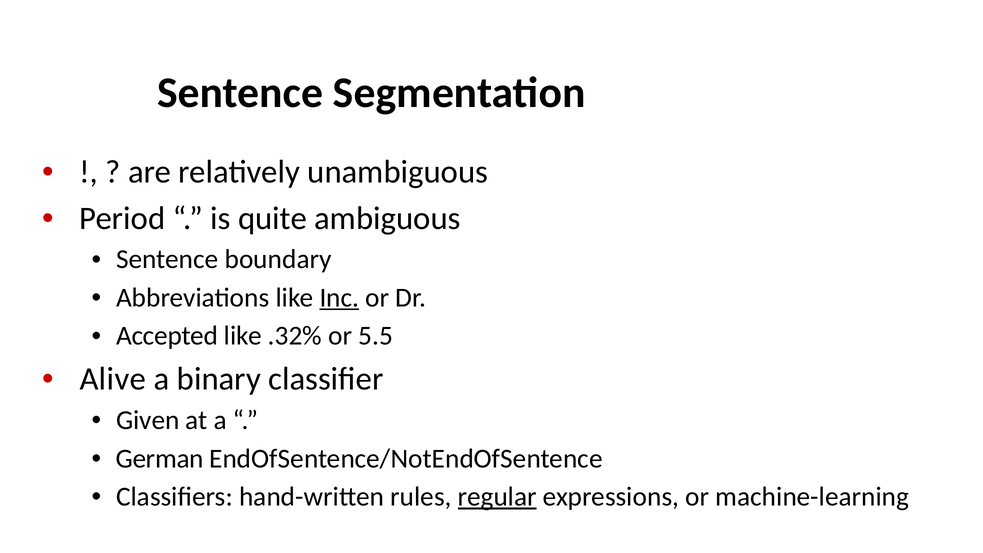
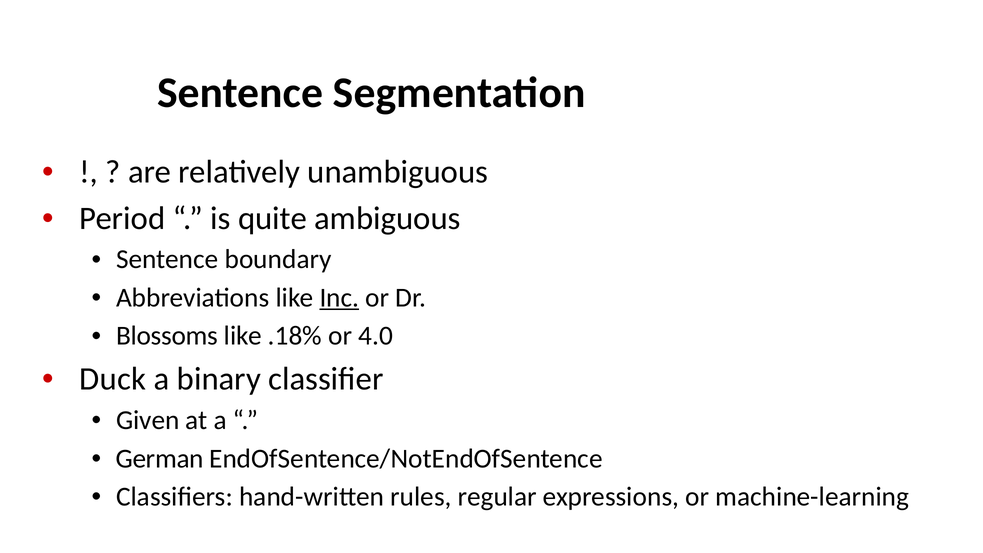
Accepted: Accepted -> Blossoms
.32%: .32% -> .18%
5.5: 5.5 -> 4.0
Alive: Alive -> Duck
regular underline: present -> none
